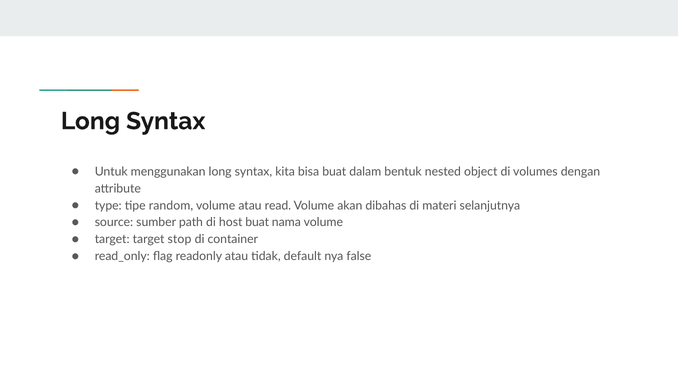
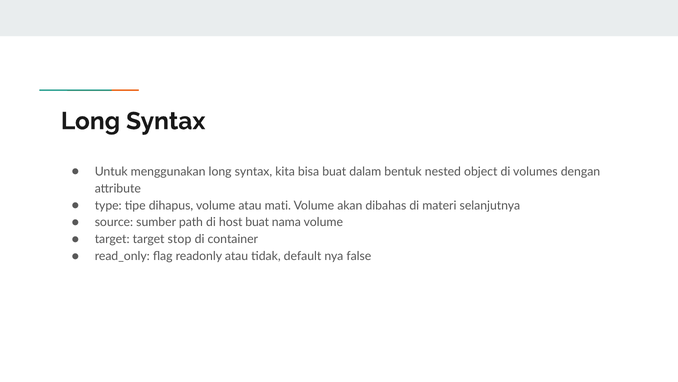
random: random -> dihapus
read: read -> mati
